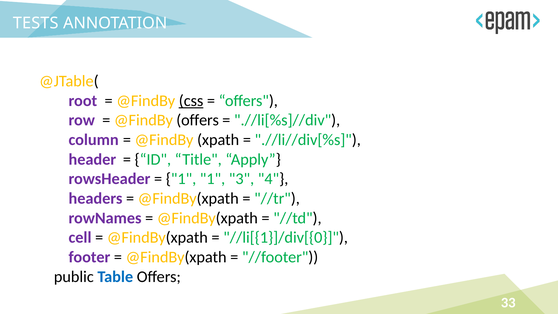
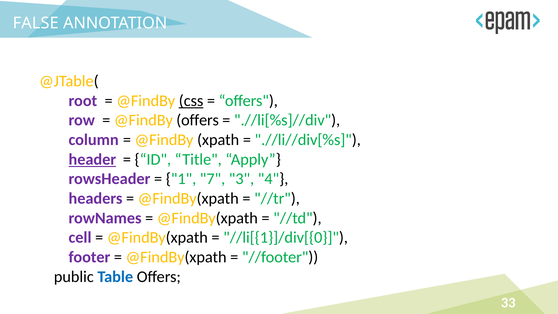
TESTS: TESTS -> FALSE
header underline: none -> present
1 1: 1 -> 7
